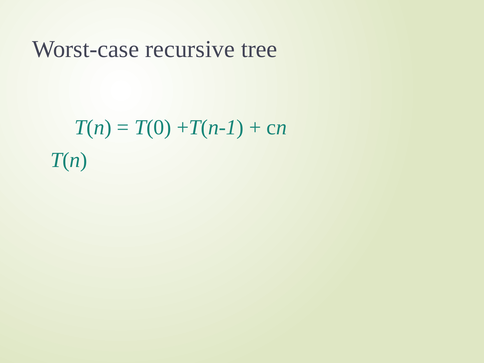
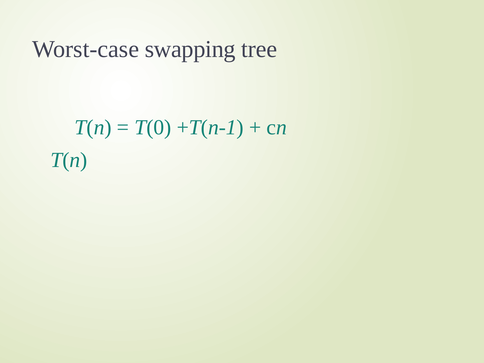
recursive: recursive -> swapping
